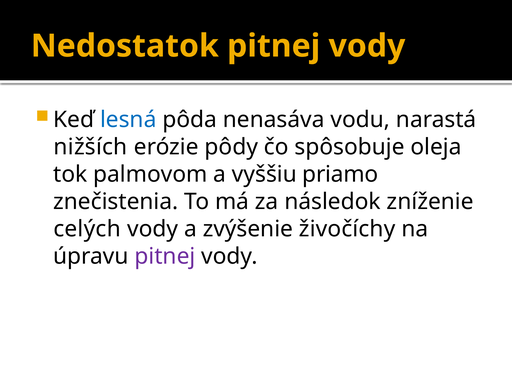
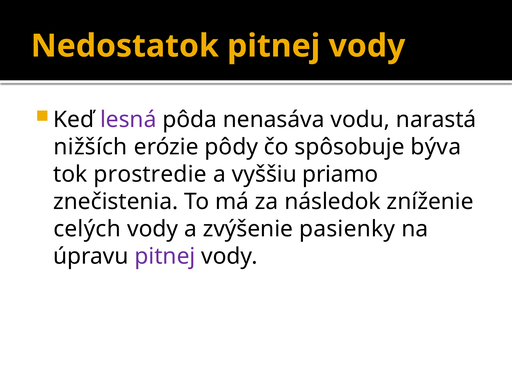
lesná colour: blue -> purple
oleja: oleja -> býva
palmovom: palmovom -> prostredie
živočíchy: živočíchy -> pasienky
